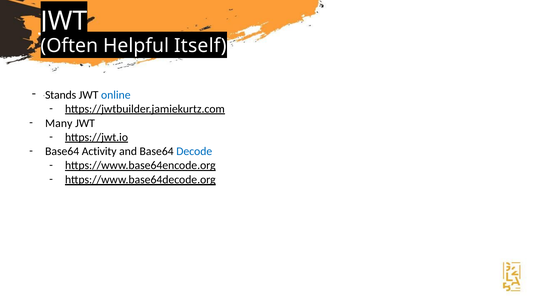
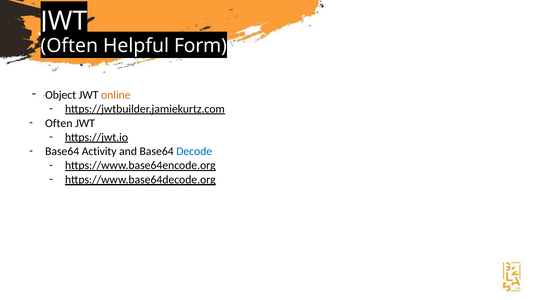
Itself: Itself -> Form
Stands: Stands -> Object
online colour: blue -> orange
Many at (59, 123): Many -> Often
